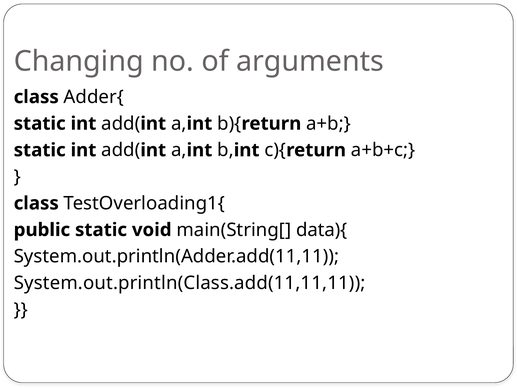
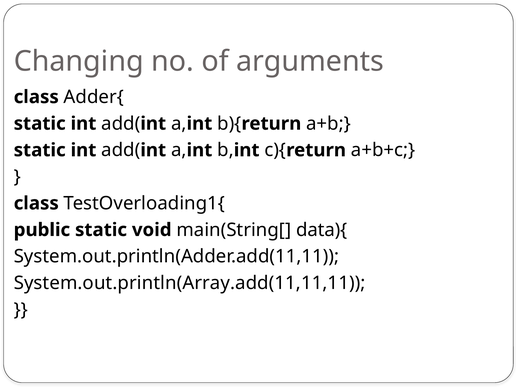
System.out.println(Class.add(11,11,11: System.out.println(Class.add(11,11,11 -> System.out.println(Array.add(11,11,11
